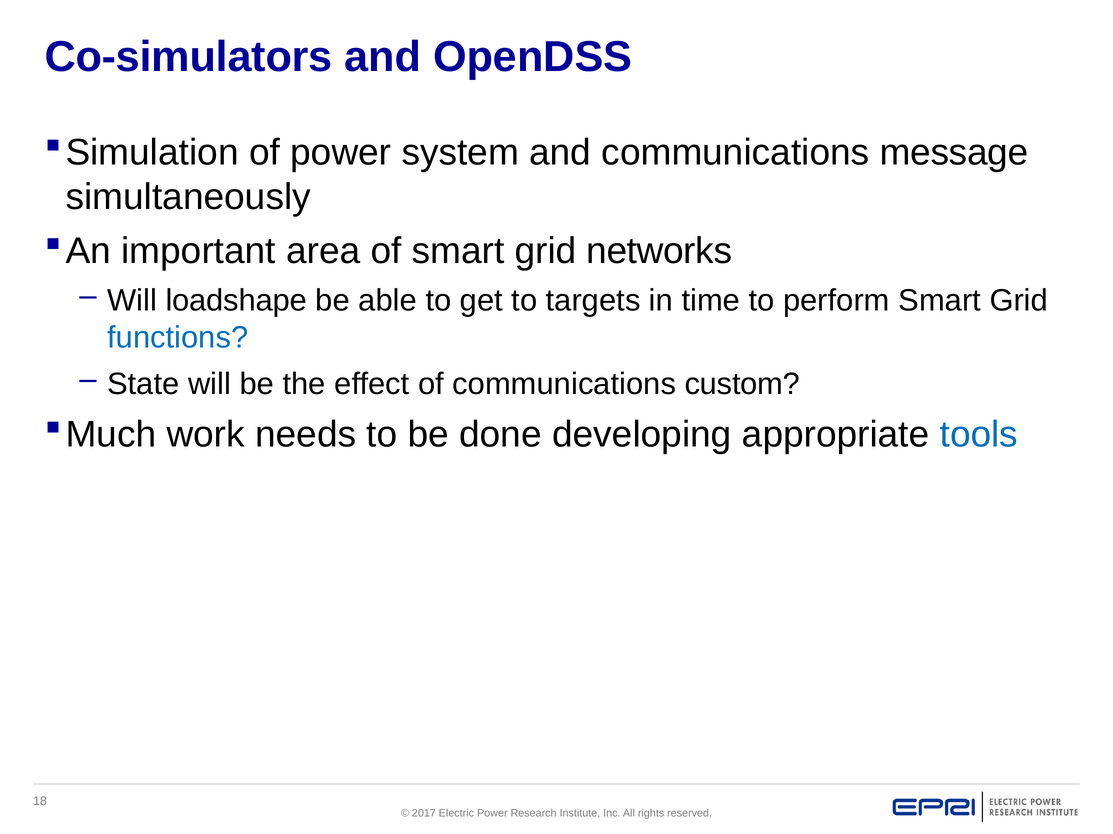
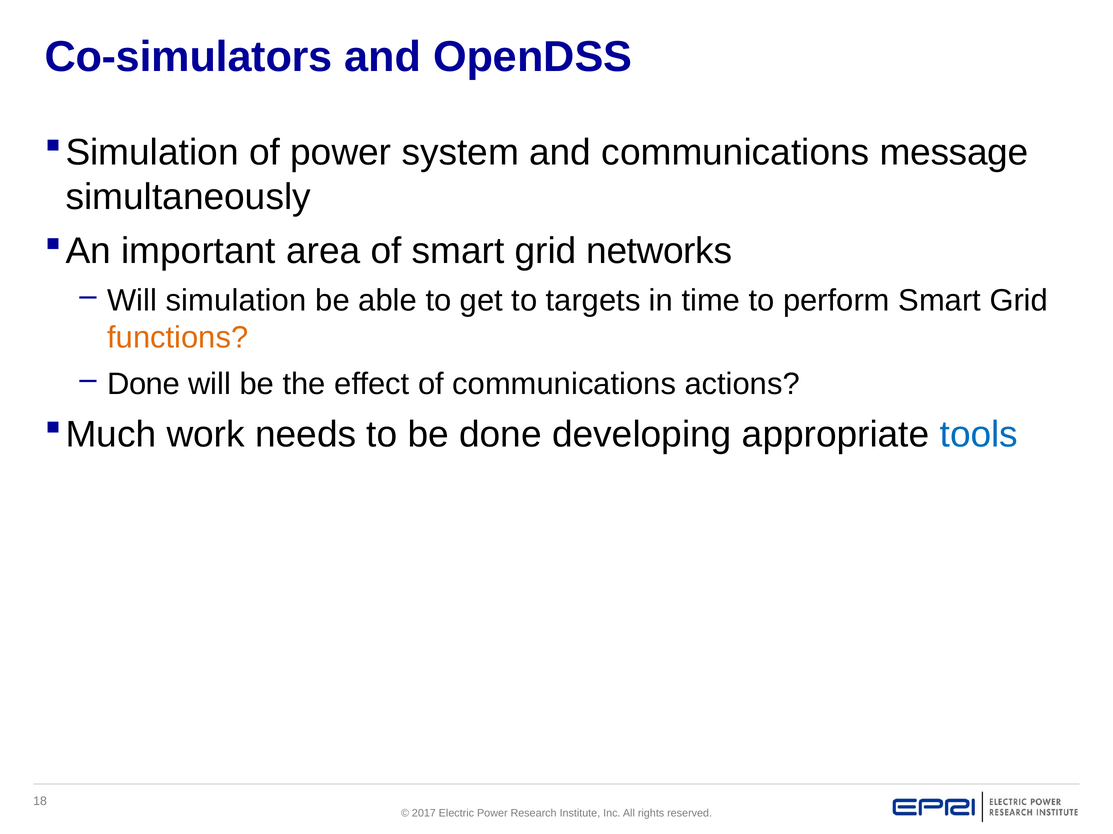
loadshape: loadshape -> simulation
functions colour: blue -> orange
State at (143, 384): State -> Done
custom: custom -> actions
